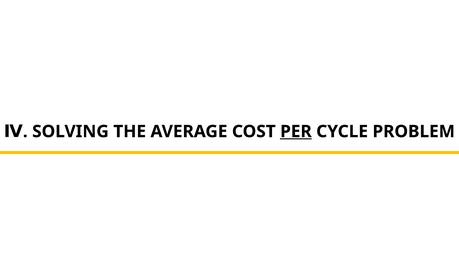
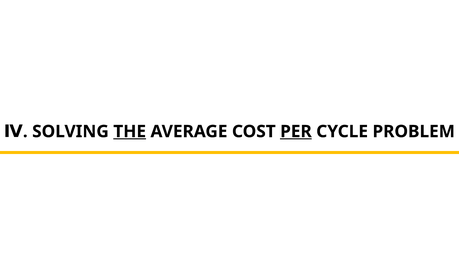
THE underline: none -> present
